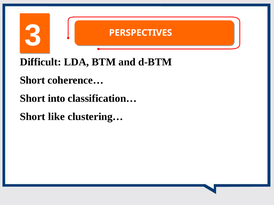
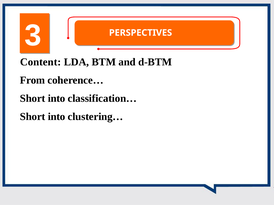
Difficult: Difficult -> Content
Short at (32, 80): Short -> From
like at (56, 117): like -> into
